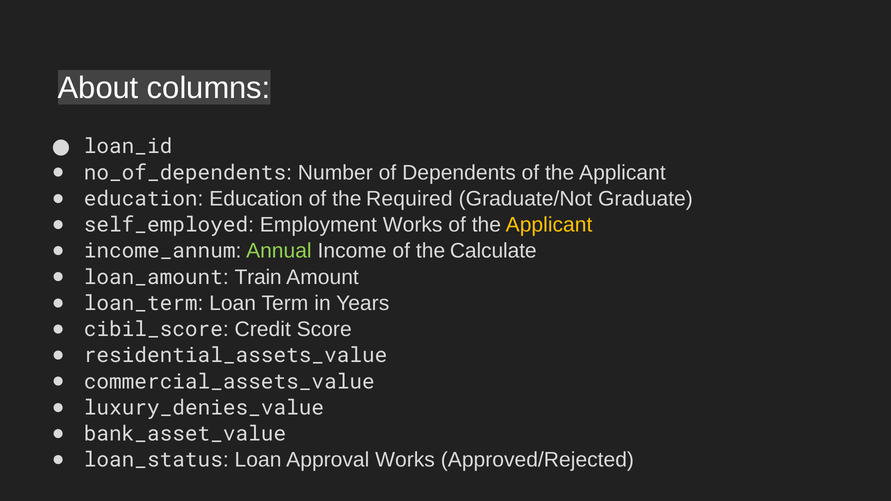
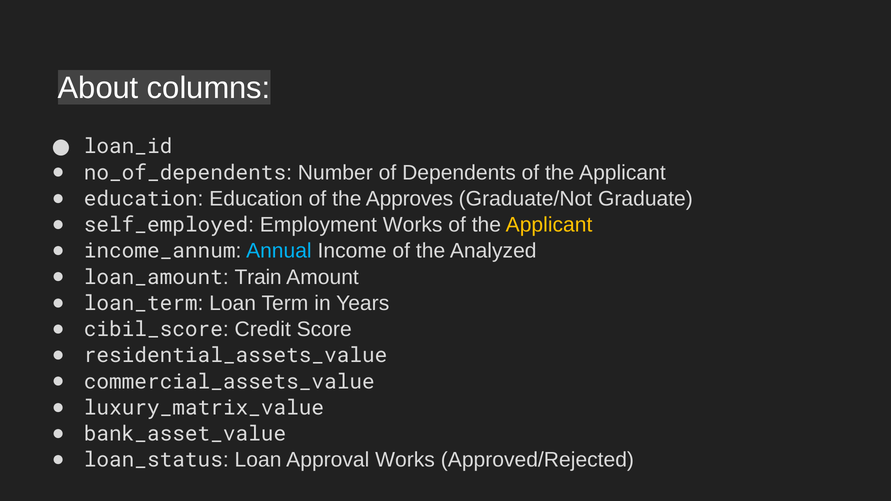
Required: Required -> Approves
Annual colour: light green -> light blue
Calculate: Calculate -> Analyzed
luxury_denies_value: luxury_denies_value -> luxury_matrix_value
